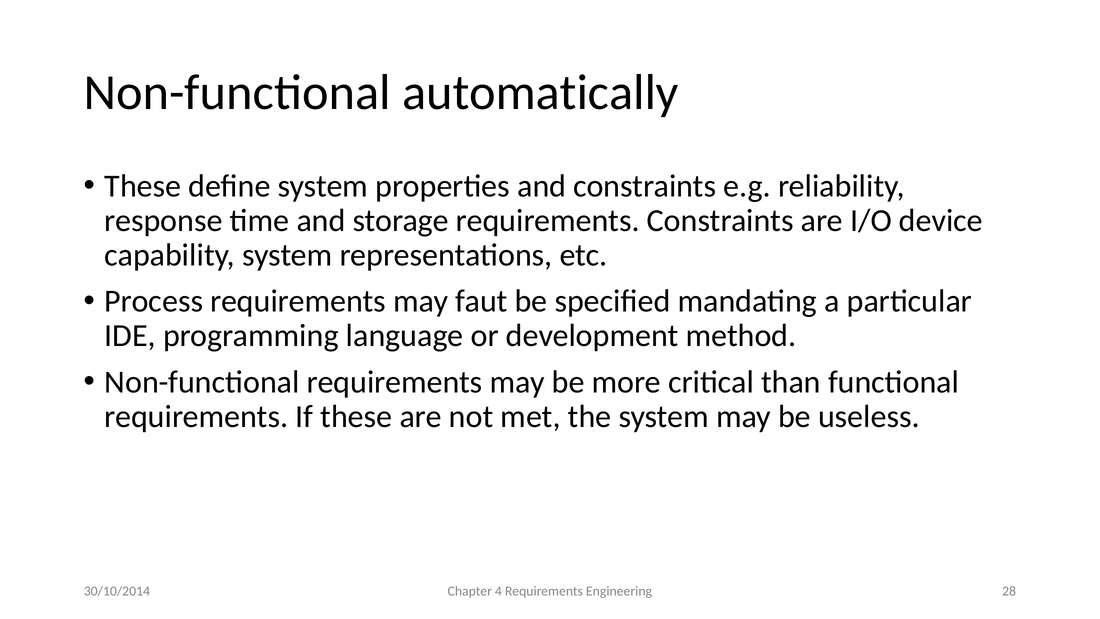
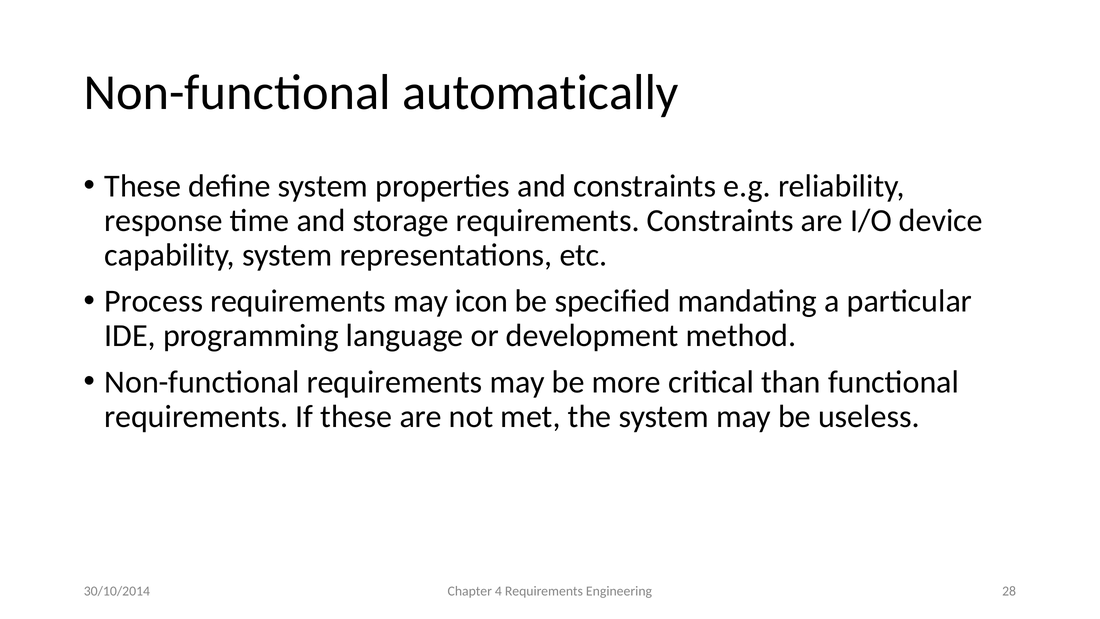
faut: faut -> icon
